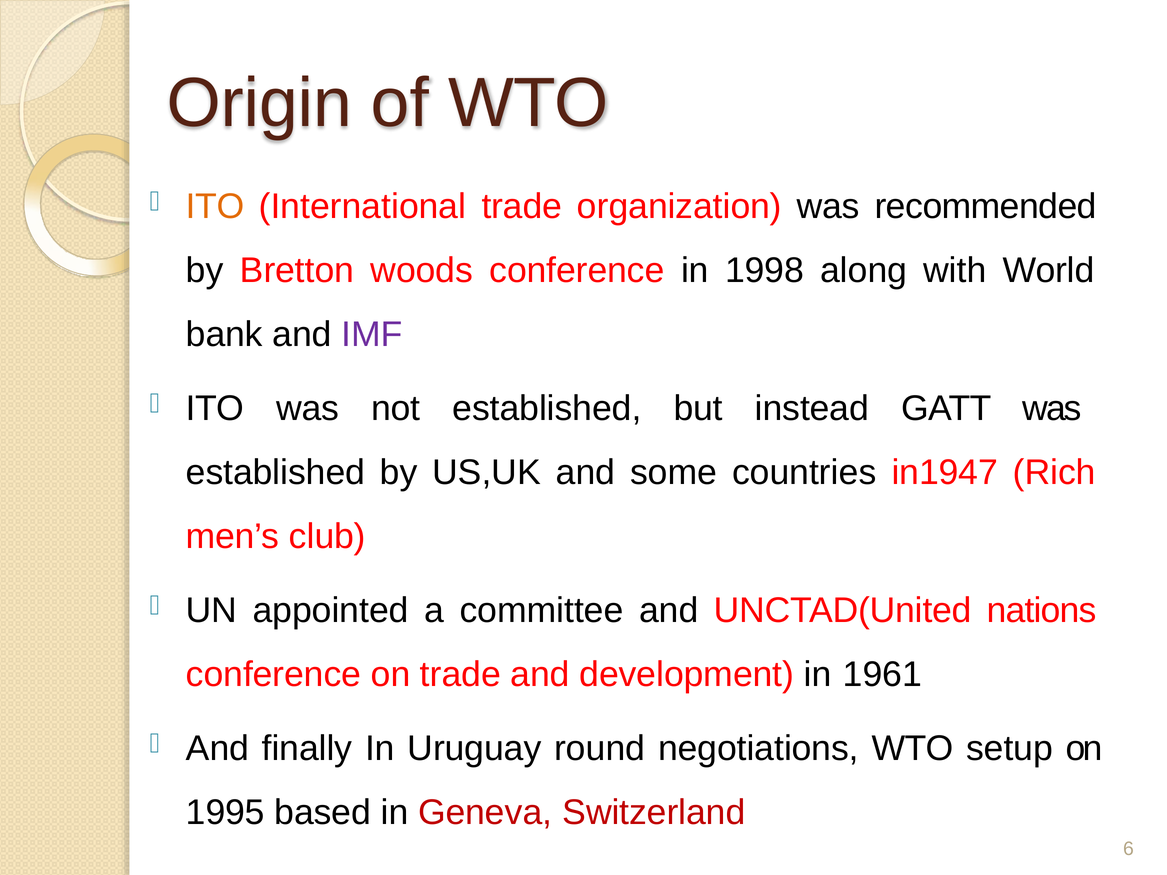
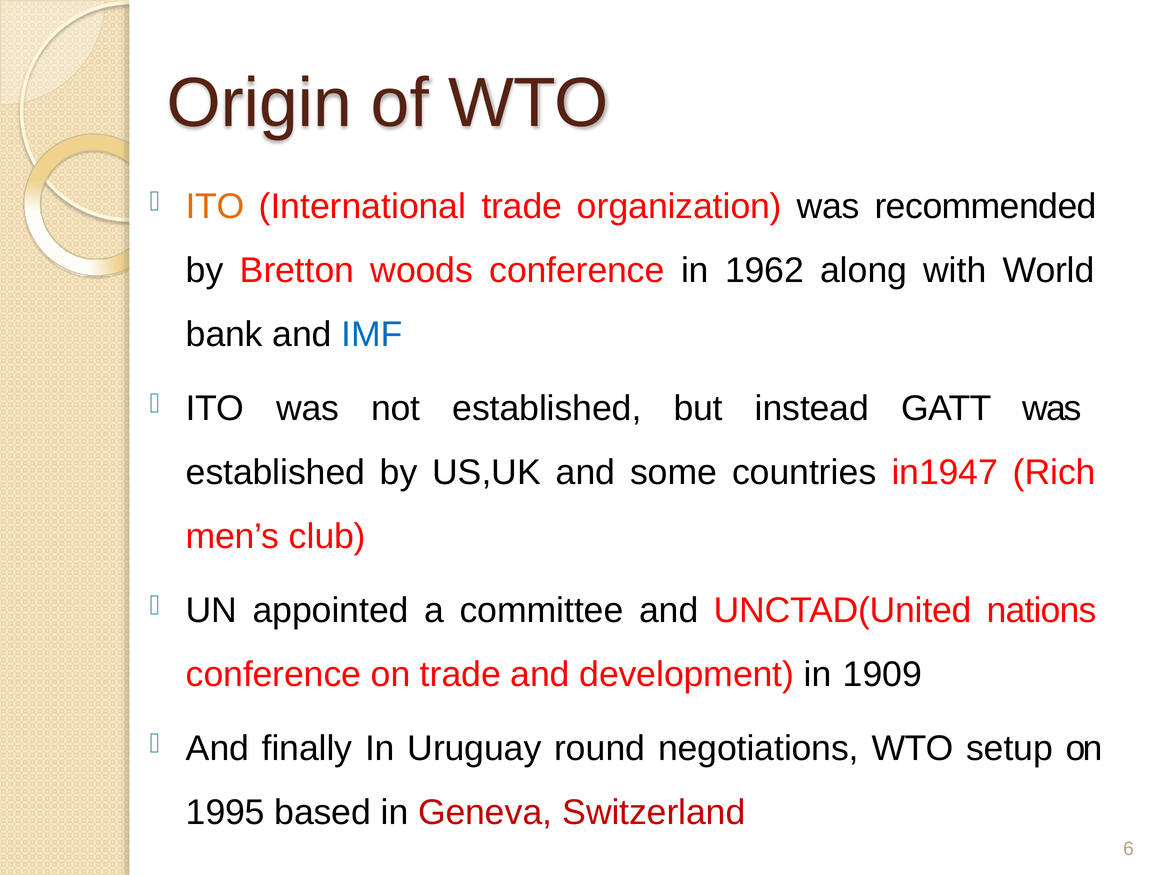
1998: 1998 -> 1962
IMF colour: purple -> blue
1961: 1961 -> 1909
